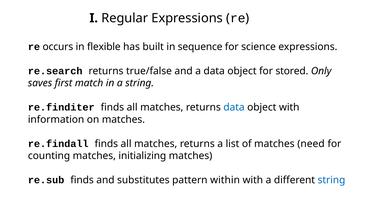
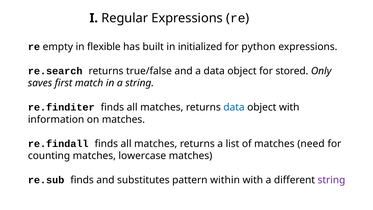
occurs: occurs -> empty
sequence: sequence -> initialized
science: science -> python
initializing: initializing -> lowercase
string at (331, 180) colour: blue -> purple
